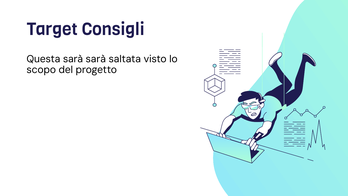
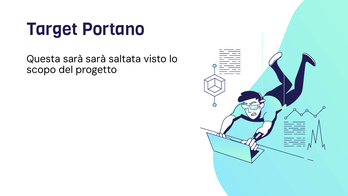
Consigli: Consigli -> Portano
